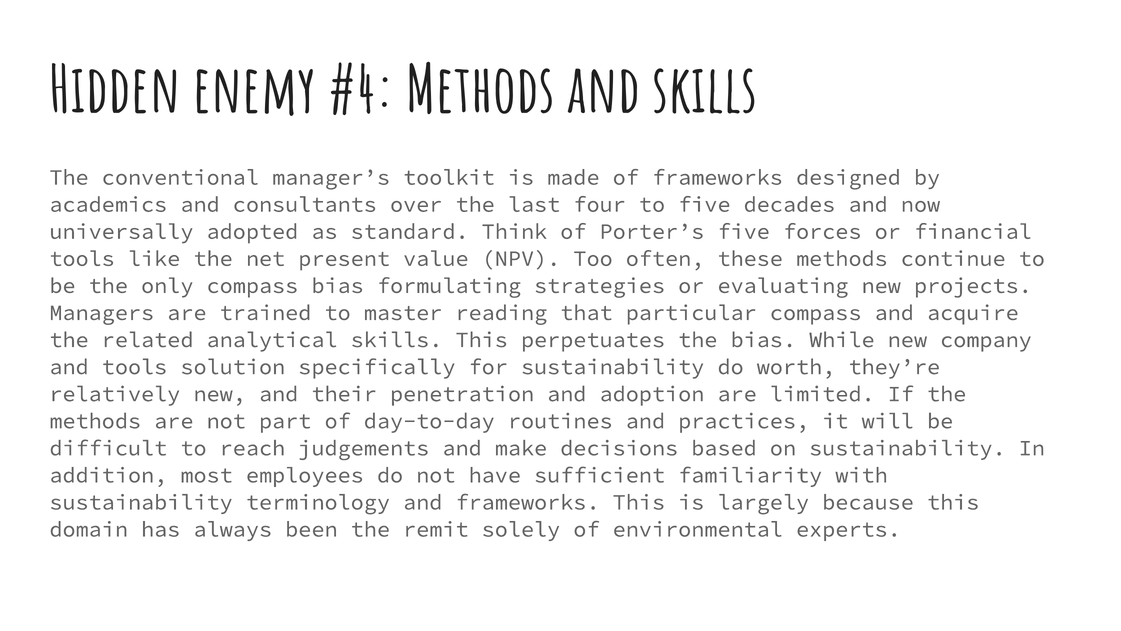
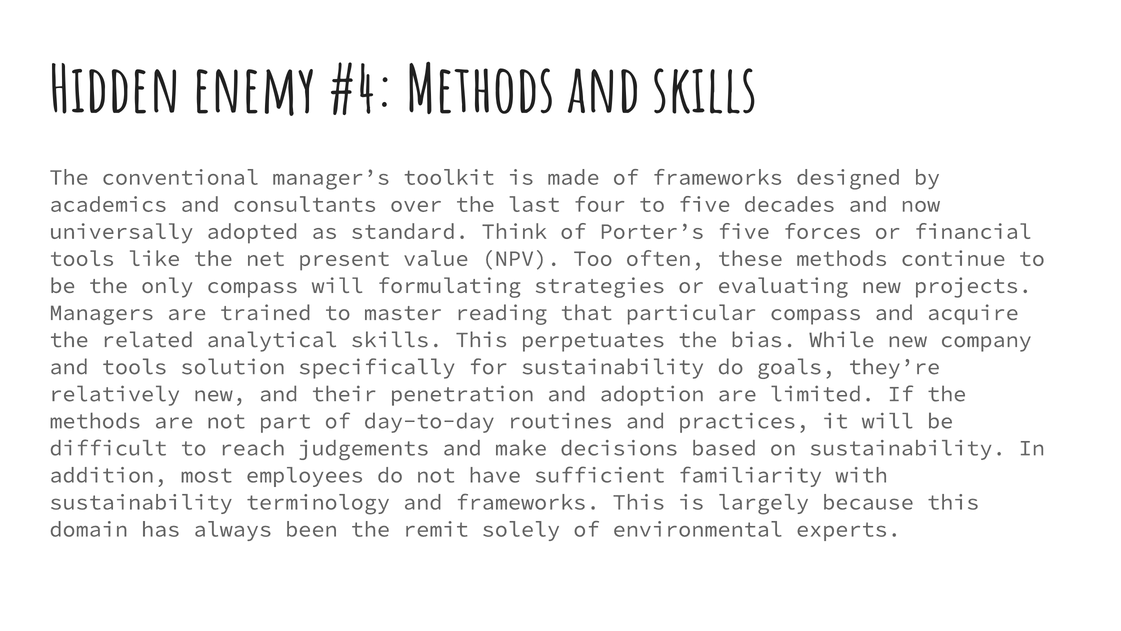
compass bias: bias -> will
worth: worth -> goals
